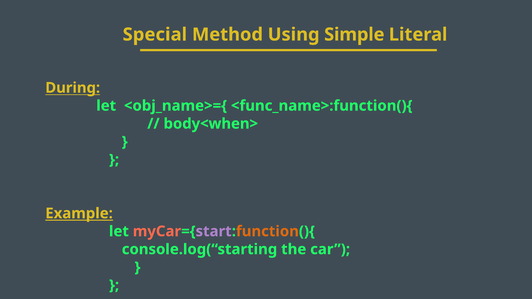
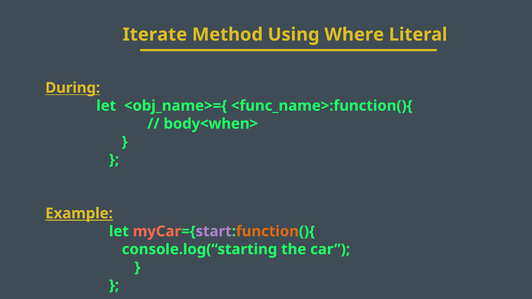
Special: Special -> Iterate
Simple: Simple -> Where
